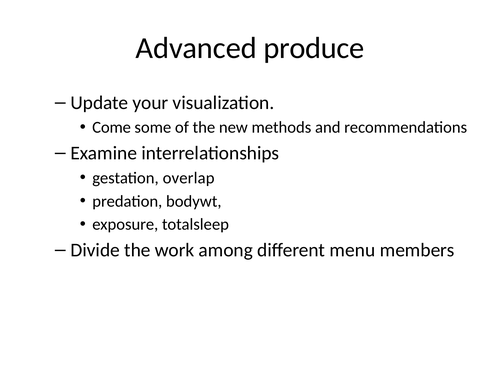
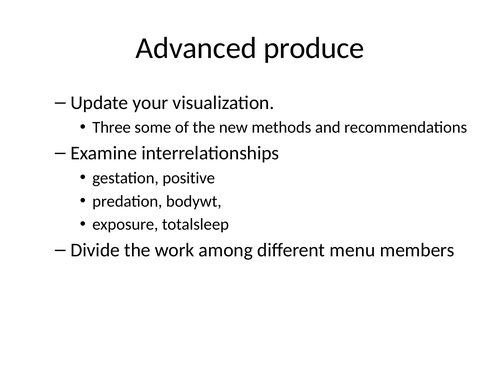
Come: Come -> Three
overlap: overlap -> positive
